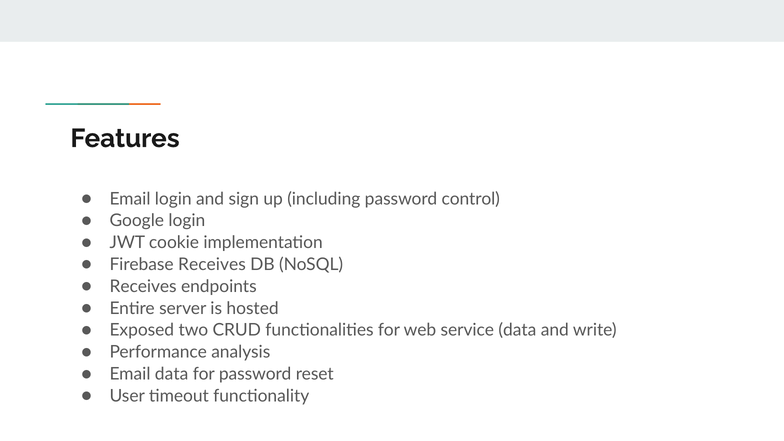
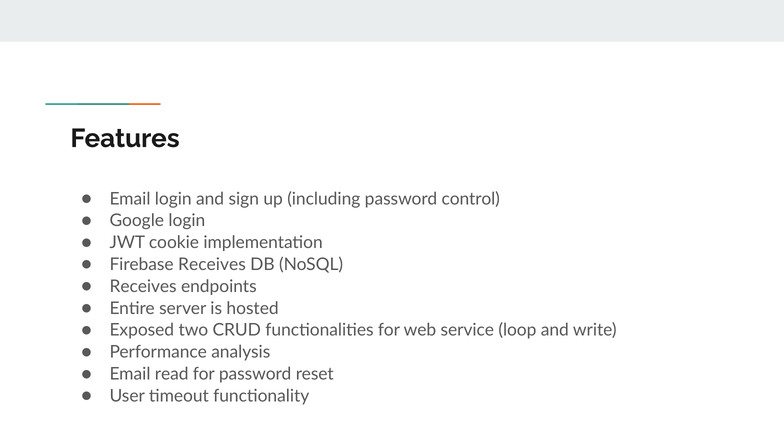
service data: data -> loop
Email data: data -> read
